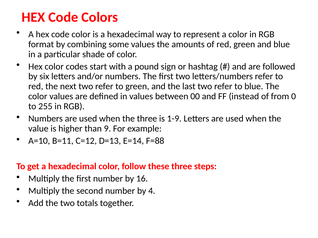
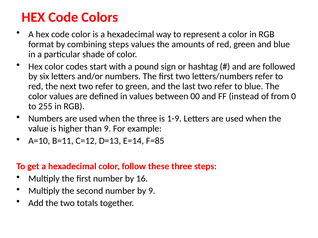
combining some: some -> steps
F=88: F=88 -> F=85
by 4: 4 -> 9
